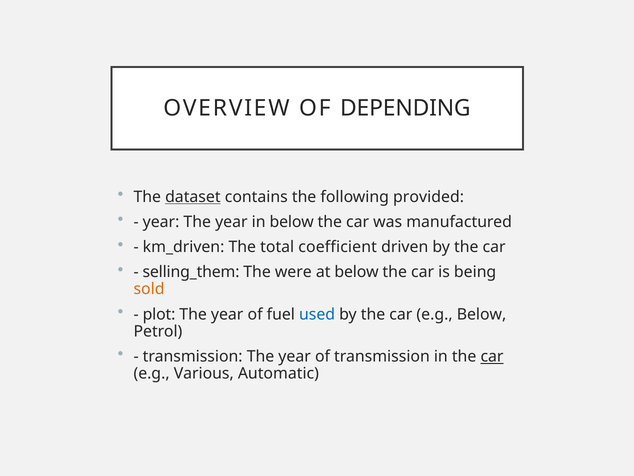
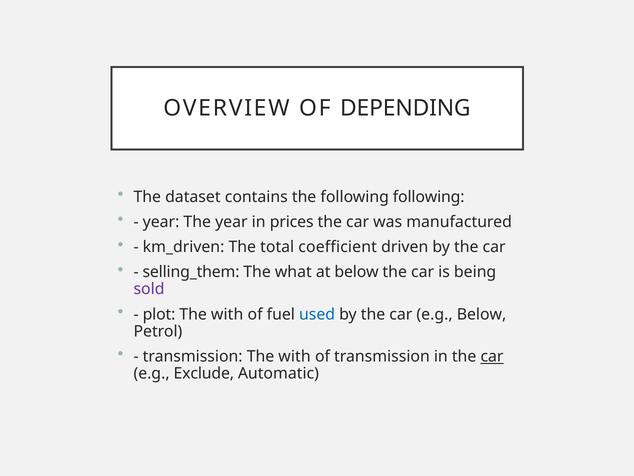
dataset underline: present -> none
following provided: provided -> following
in below: below -> prices
were: were -> what
sold colour: orange -> purple
year at (227, 314): year -> with
transmission The year: year -> with
Various: Various -> Exclude
